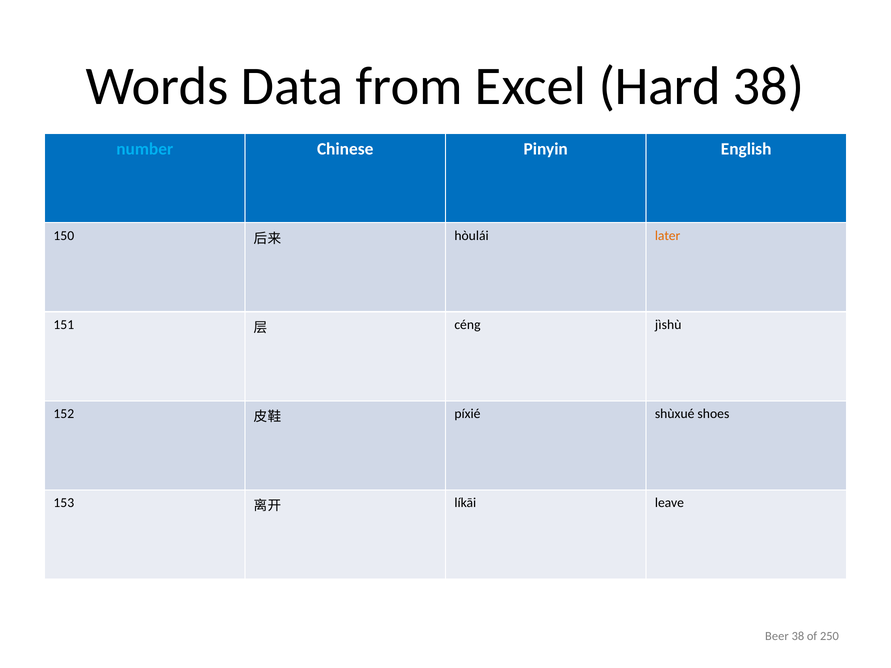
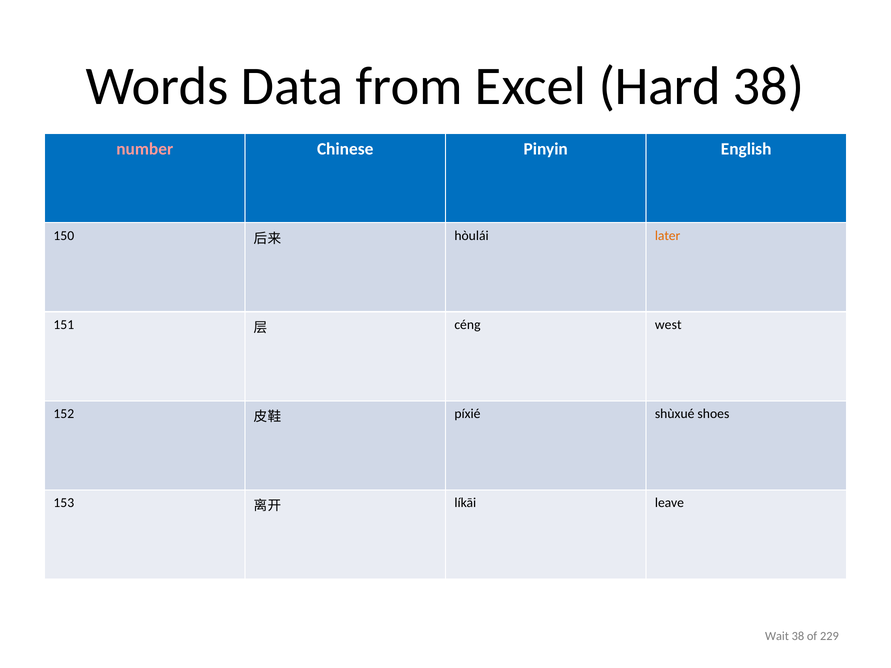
number colour: light blue -> pink
jìshù: jìshù -> west
Beer: Beer -> Wait
250: 250 -> 229
